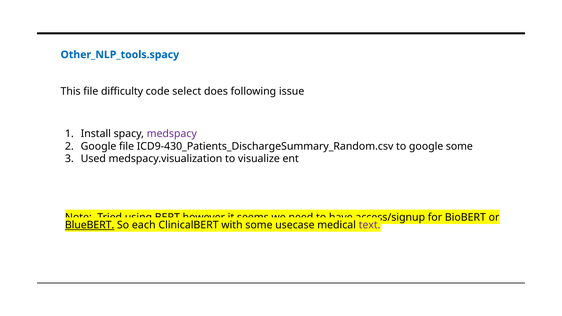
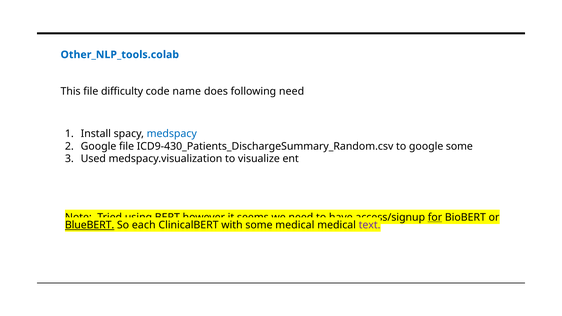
Other_NLP_tools.spacy: Other_NLP_tools.spacy -> Other_NLP_tools.colab
select: select -> name
following issue: issue -> need
medspacy colour: purple -> blue
for underline: none -> present
some usecase: usecase -> medical
